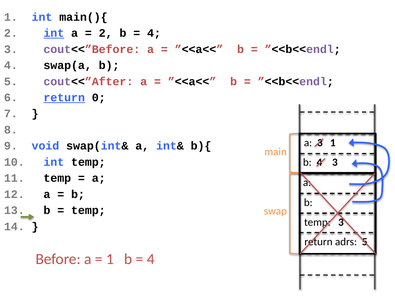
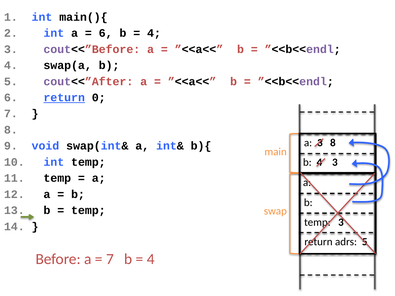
int at (54, 33) underline: present -> none
2 at (106, 33): 2 -> 6
1 at (333, 143): 1 -> 8
1 at (110, 259): 1 -> 7
